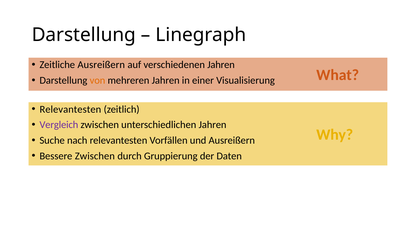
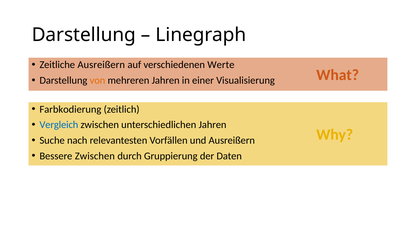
verschiedenen Jahren: Jahren -> Werte
Relevantesten at (70, 109): Relevantesten -> Farbkodierung
Vergleich colour: purple -> blue
